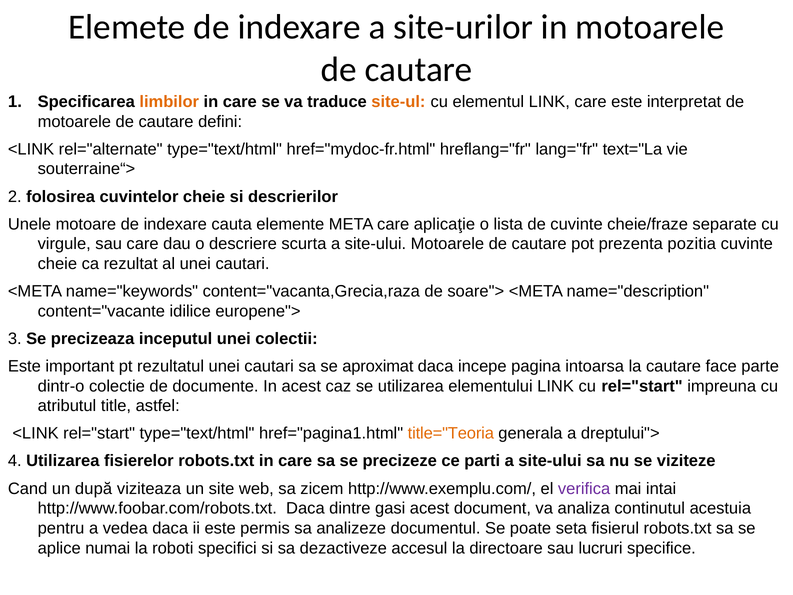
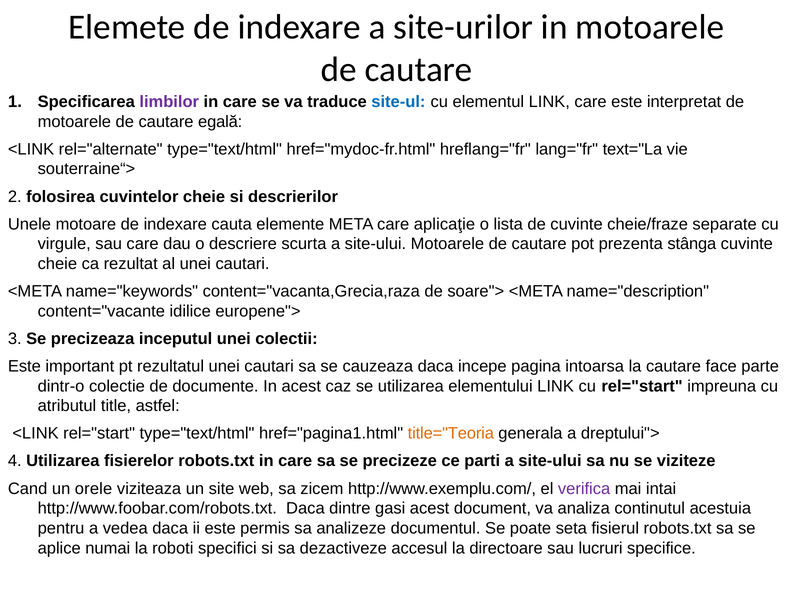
limbilor colour: orange -> purple
site-ul colour: orange -> blue
defini: defini -> egală
pozitia: pozitia -> stânga
aproximat: aproximat -> cauzeaza
după: după -> orele
